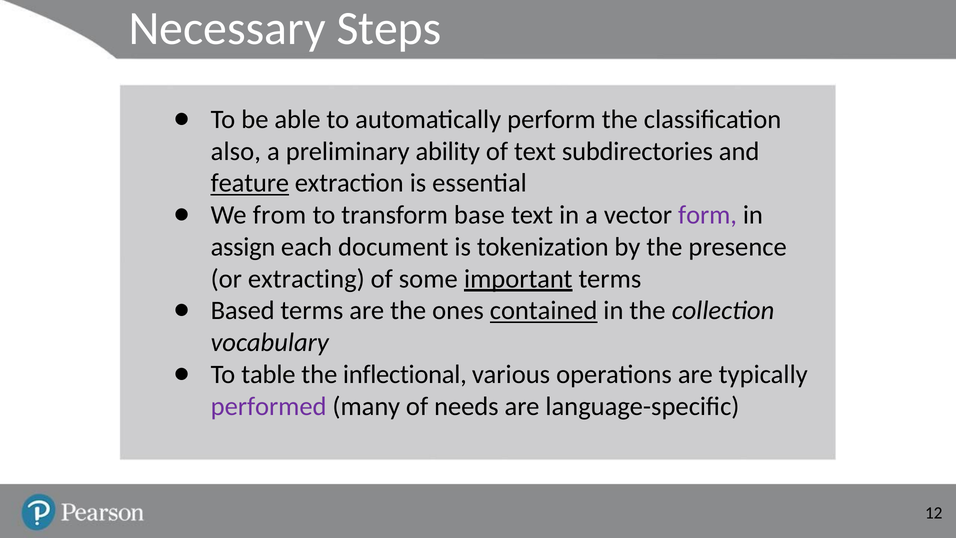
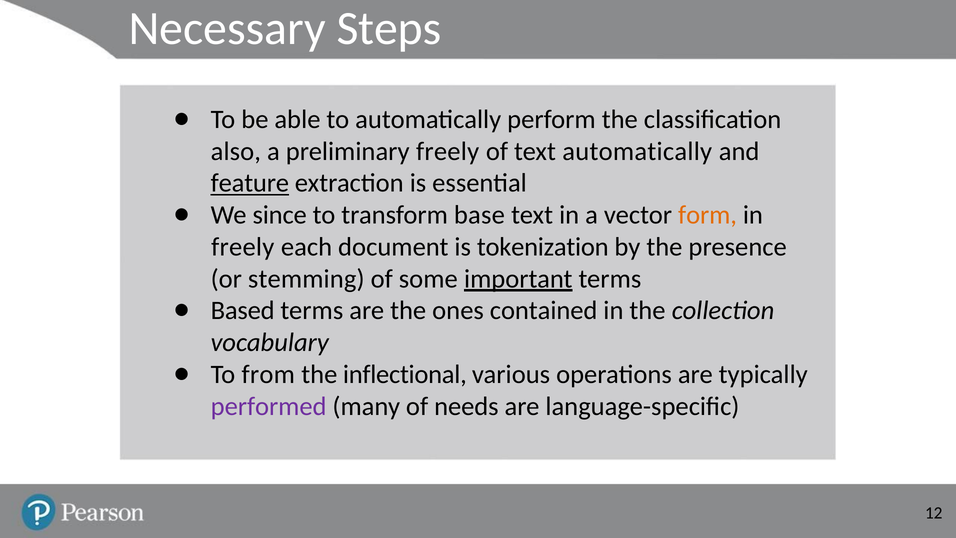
preliminary ability: ability -> freely
text subdirectories: subdirectories -> automatically
from: from -> since
form colour: purple -> orange
assign at (243, 247): assign -> freely
extracting: extracting -> stemming
contained underline: present -> none
table: table -> from
